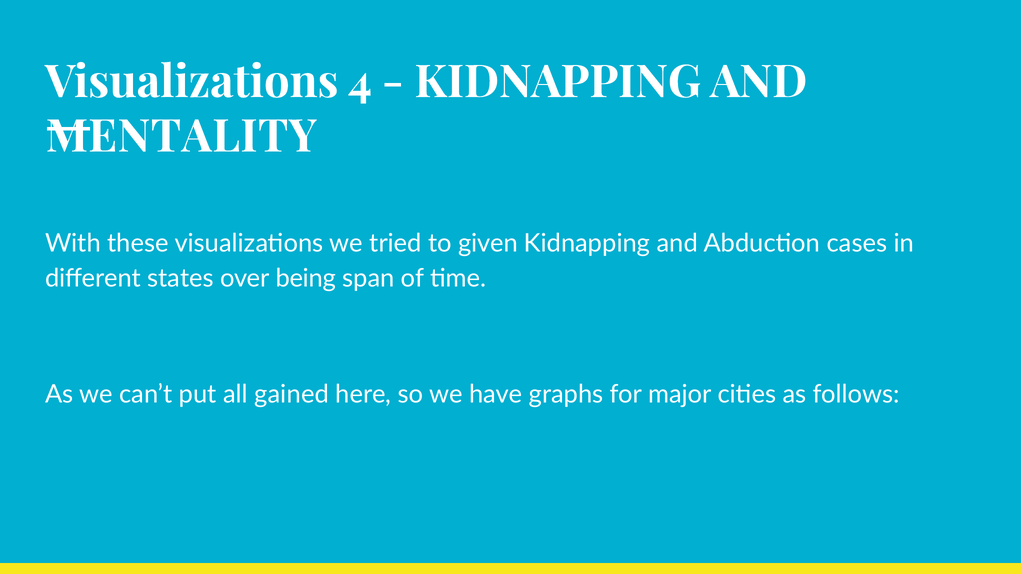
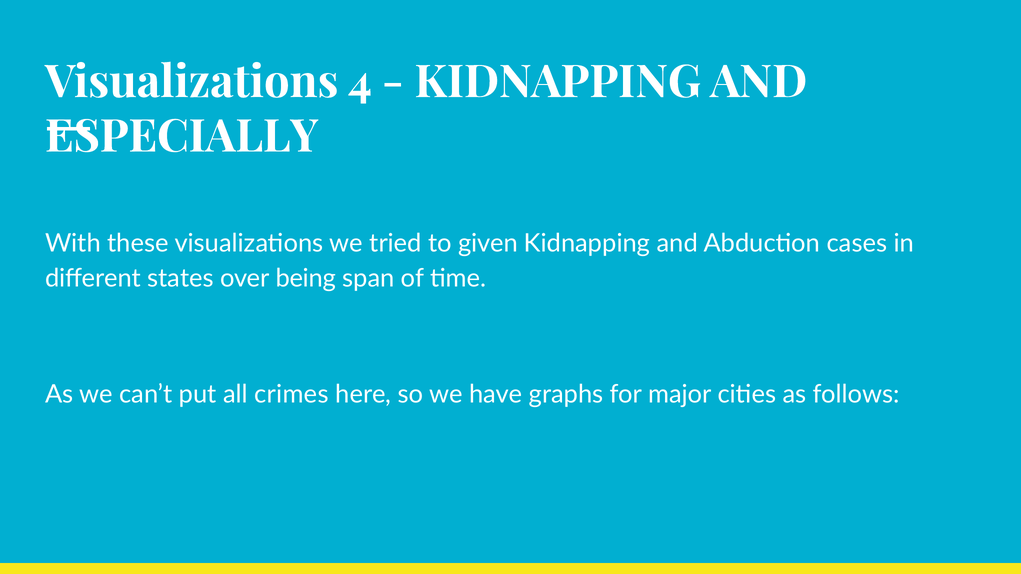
MENTALITY: MENTALITY -> ESPECIALLY
gained: gained -> crimes
